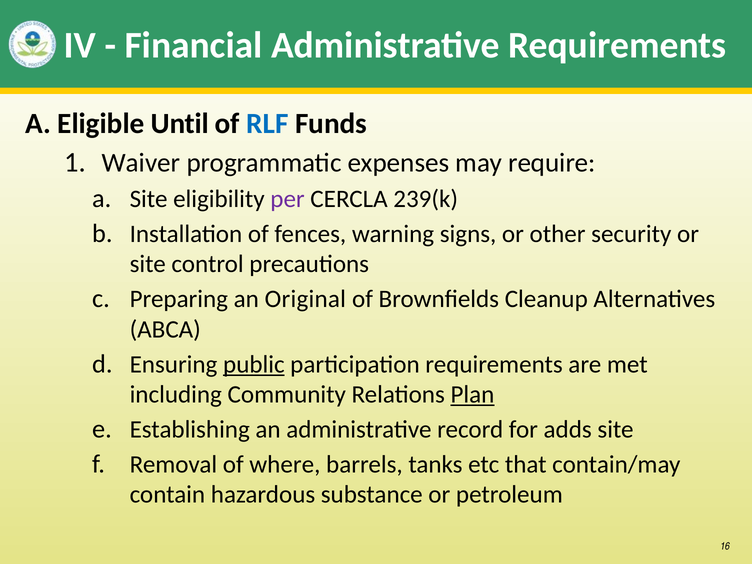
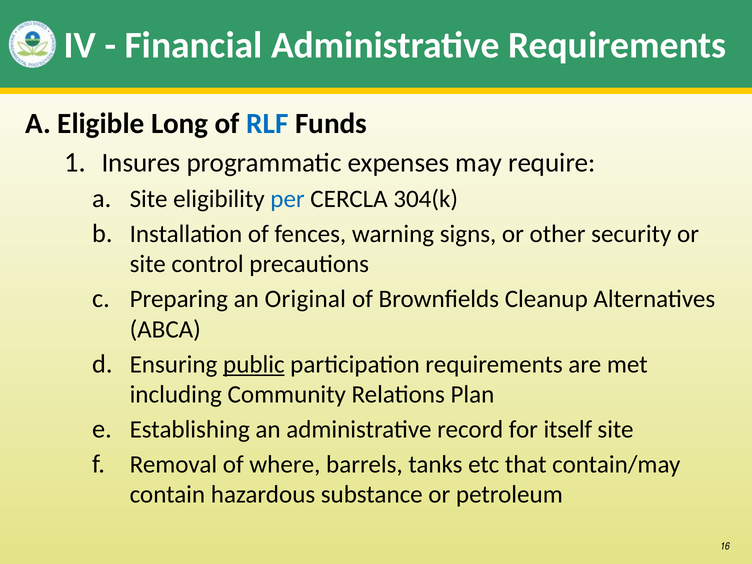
Until: Until -> Long
Waiver: Waiver -> Insures
per colour: purple -> blue
239(k: 239(k -> 304(k
Plan underline: present -> none
adds: adds -> itself
